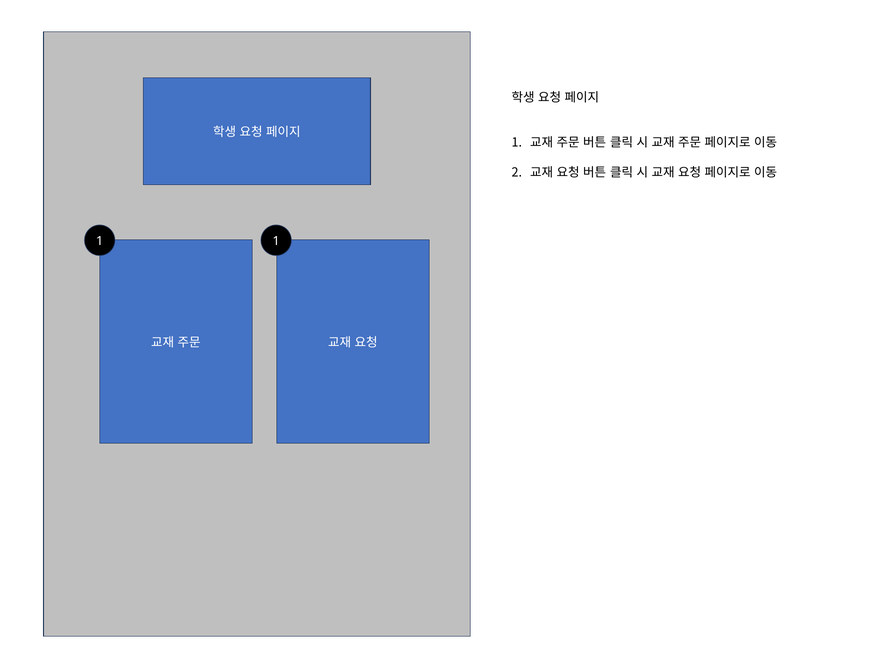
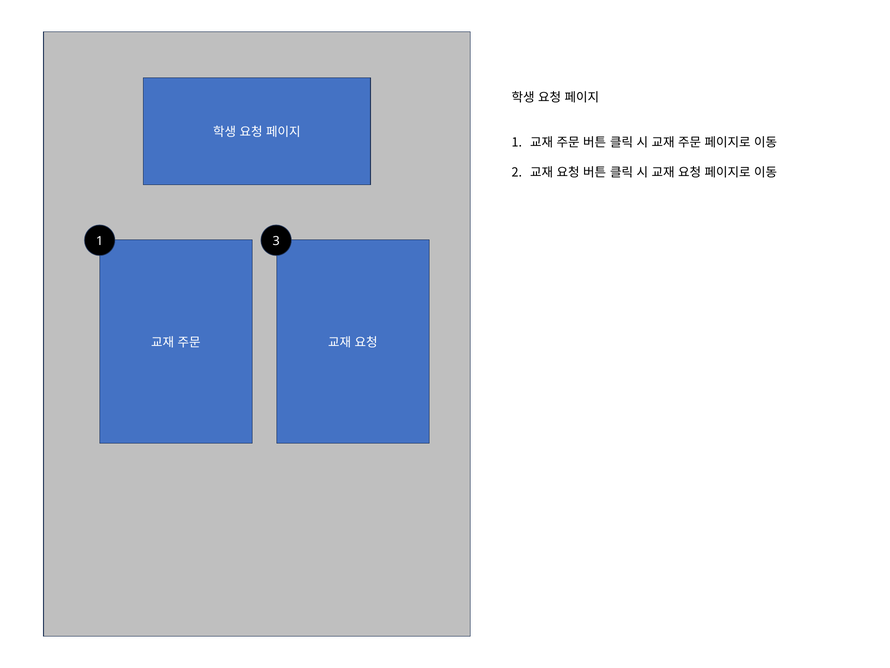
1 1: 1 -> 3
